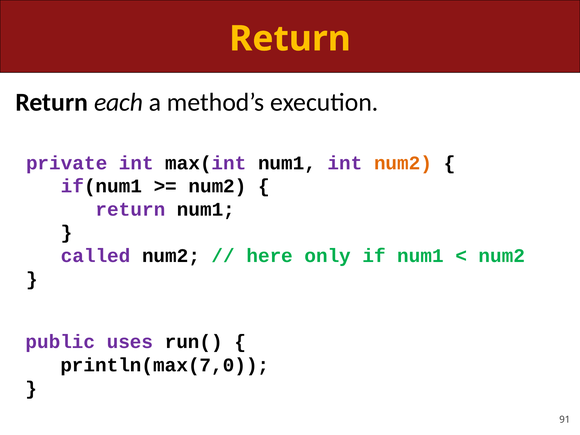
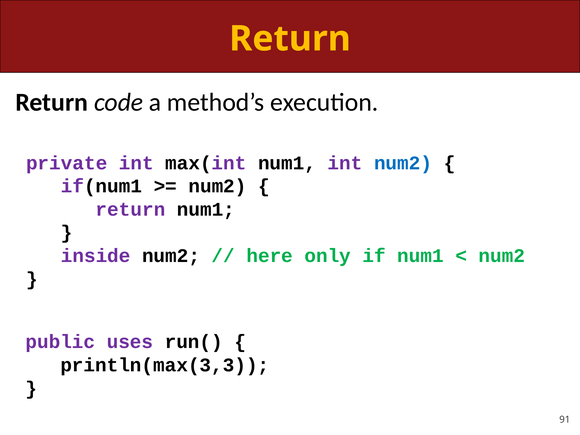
each: each -> code
num2 at (403, 163) colour: orange -> blue
called: called -> inside
println(max(7,0: println(max(7,0 -> println(max(3,3
